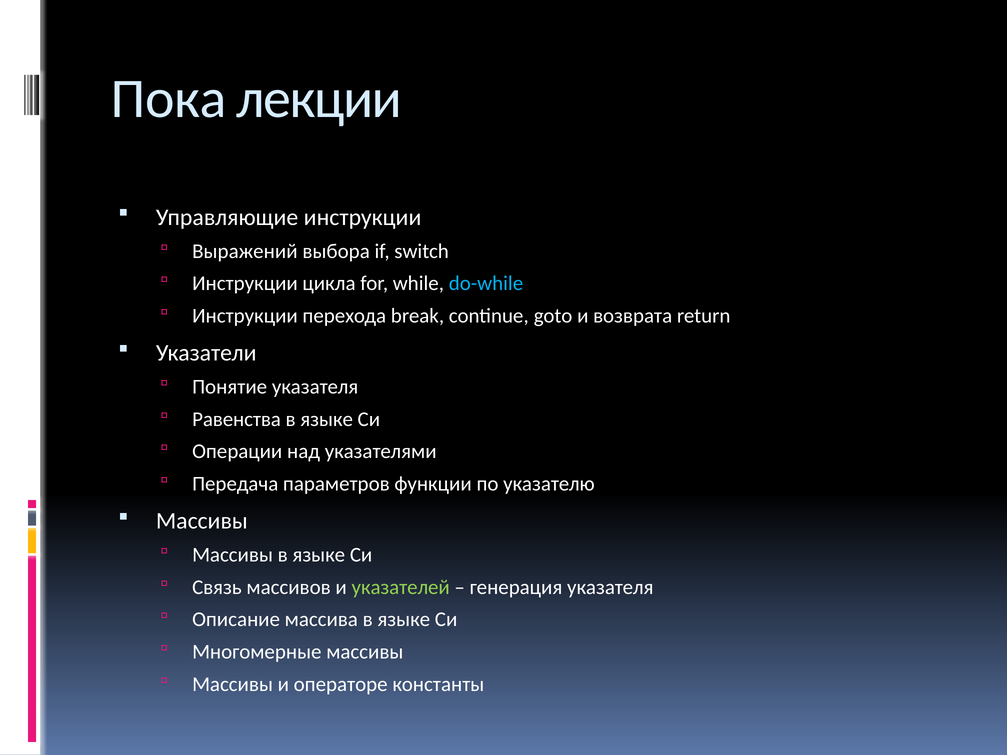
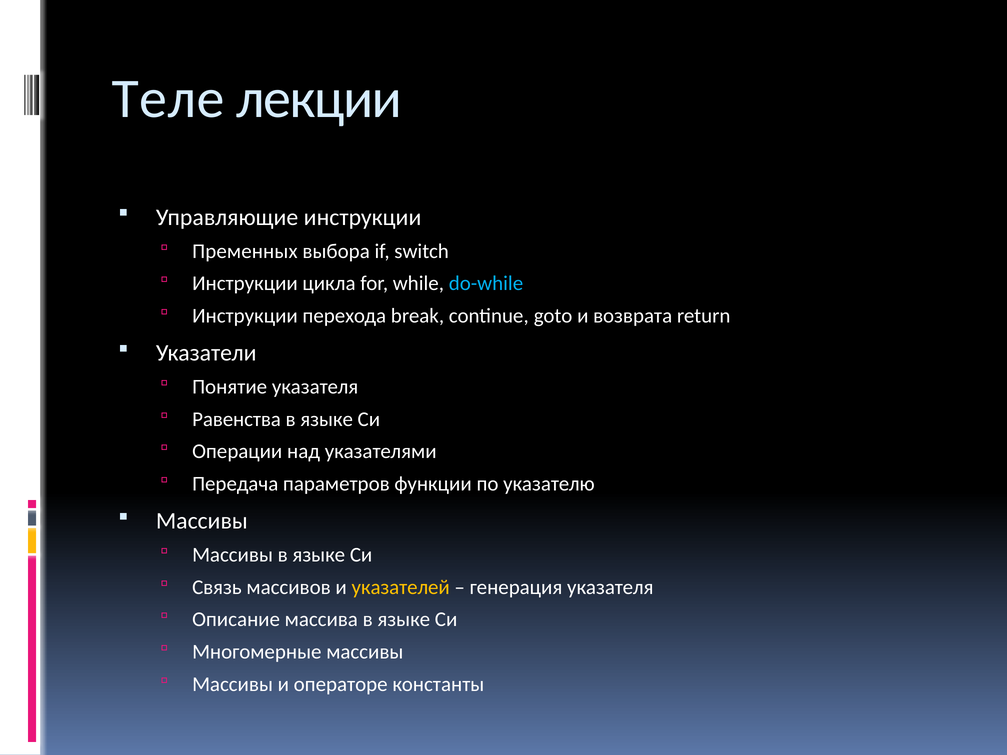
Пока: Пока -> Теле
Выражений: Выражений -> Пременных
указателей colour: light green -> yellow
